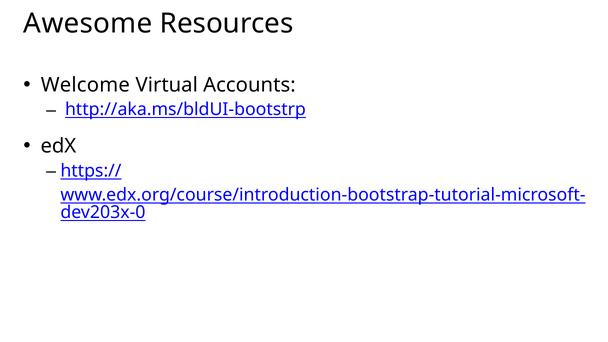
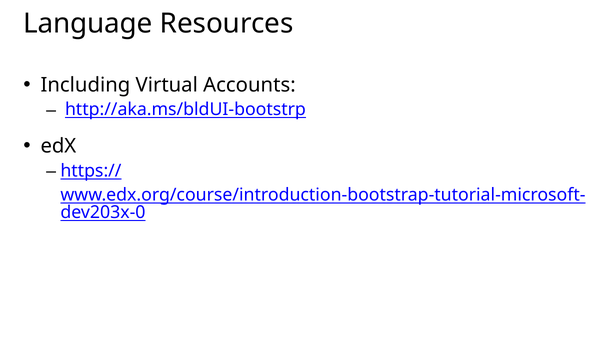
Awesome: Awesome -> Language
Welcome: Welcome -> Including
